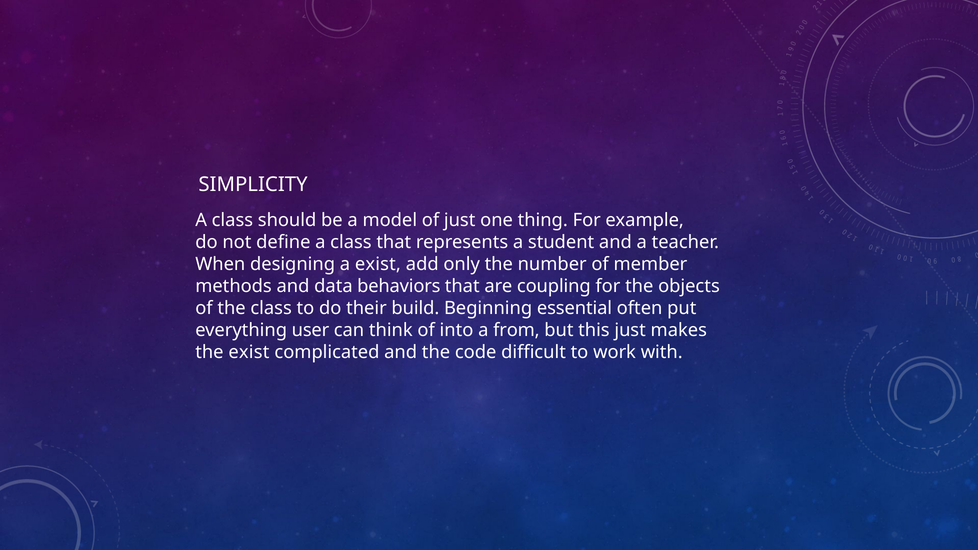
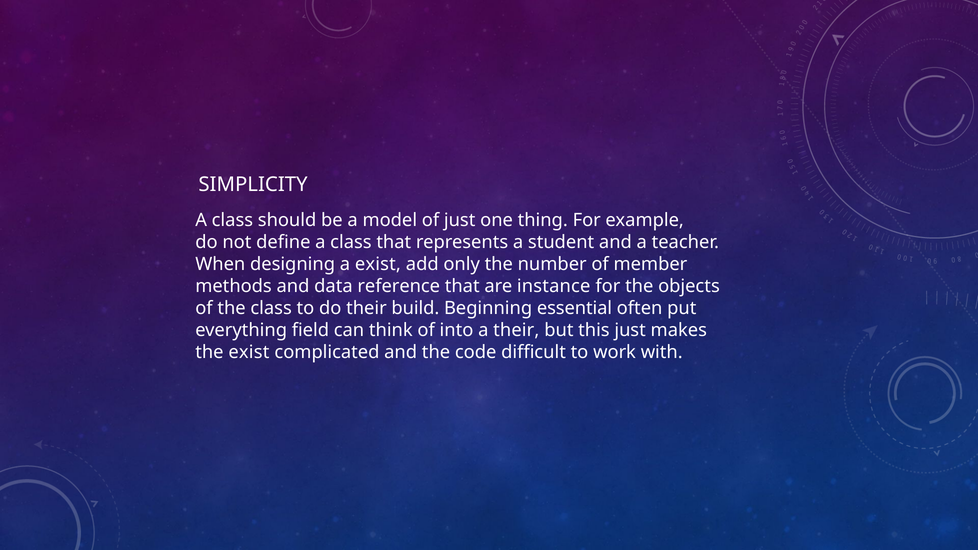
behaviors: behaviors -> reference
coupling: coupling -> instance
user: user -> field
a from: from -> their
